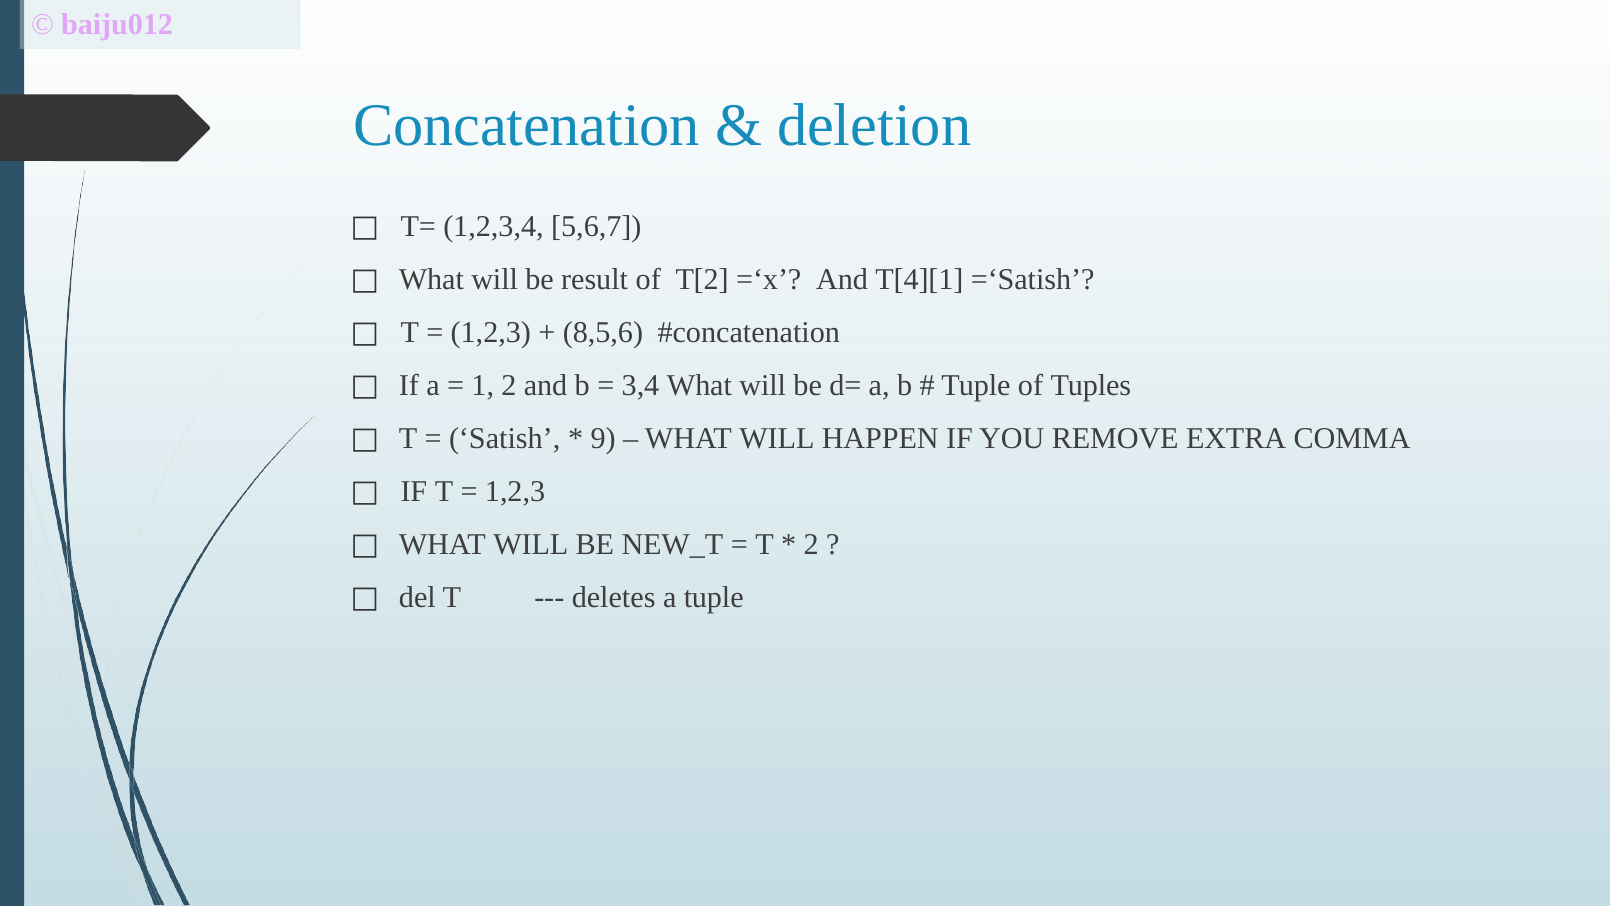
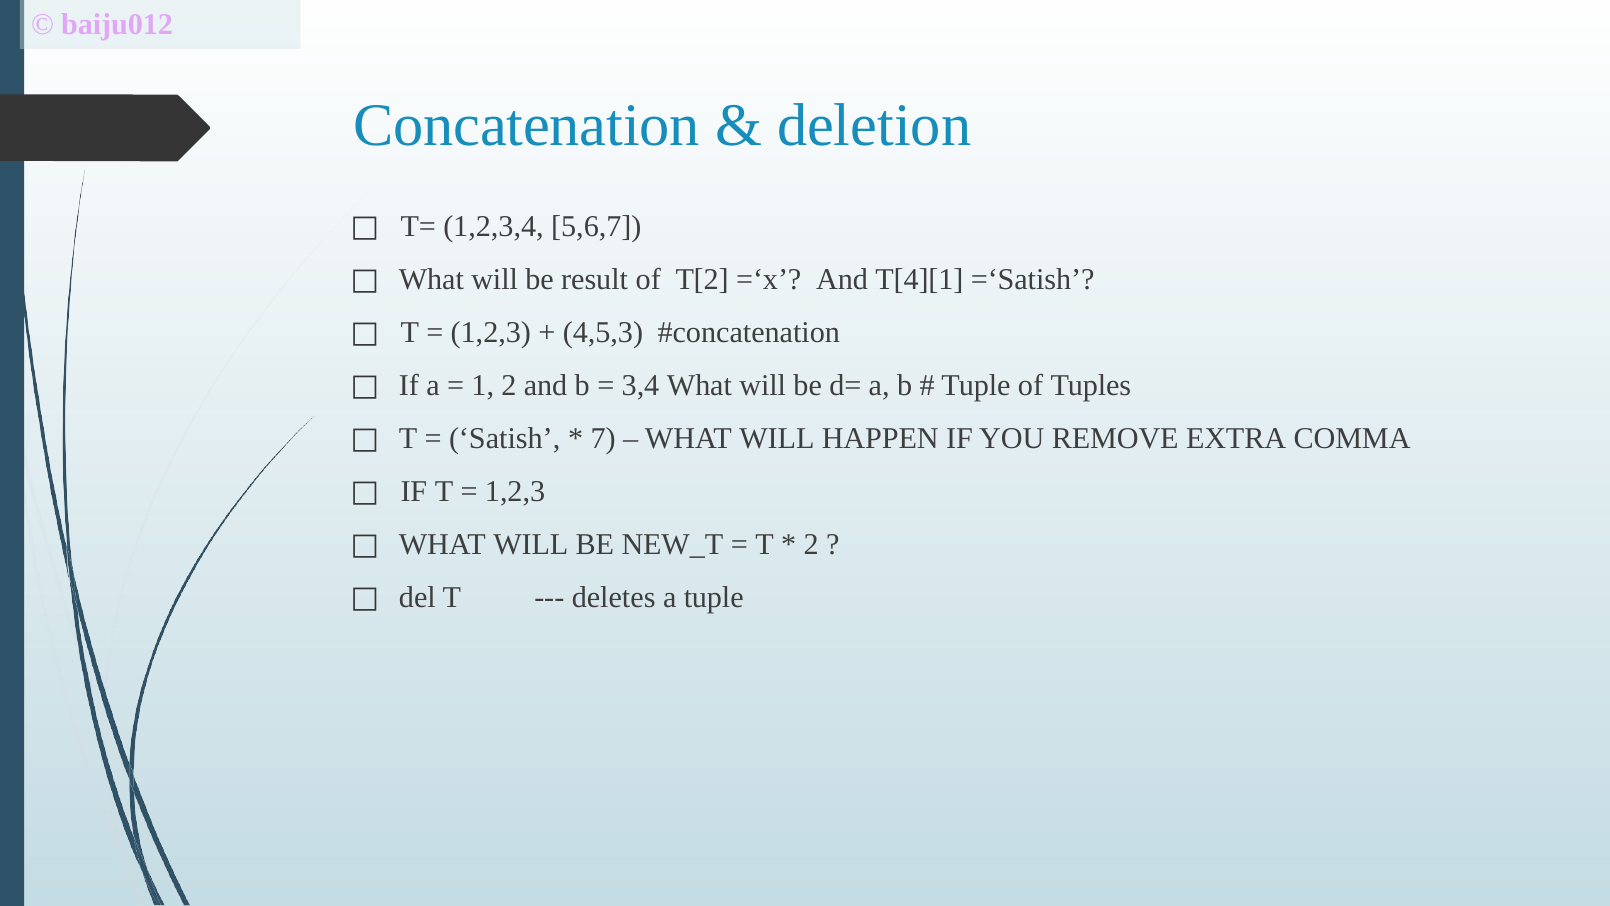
8,5,6: 8,5,6 -> 4,5,3
9: 9 -> 7
